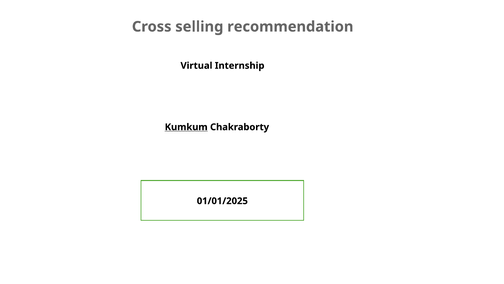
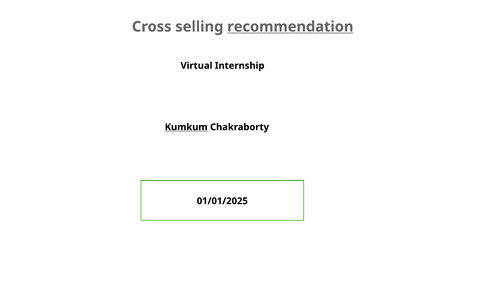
recommendation underline: none -> present
